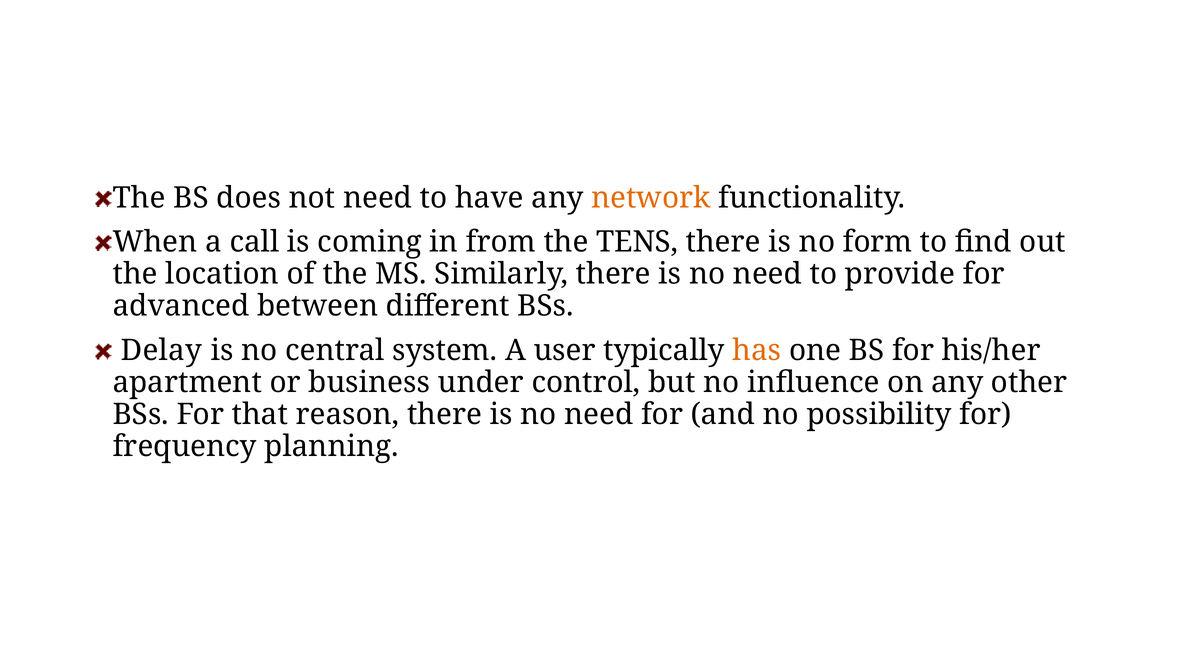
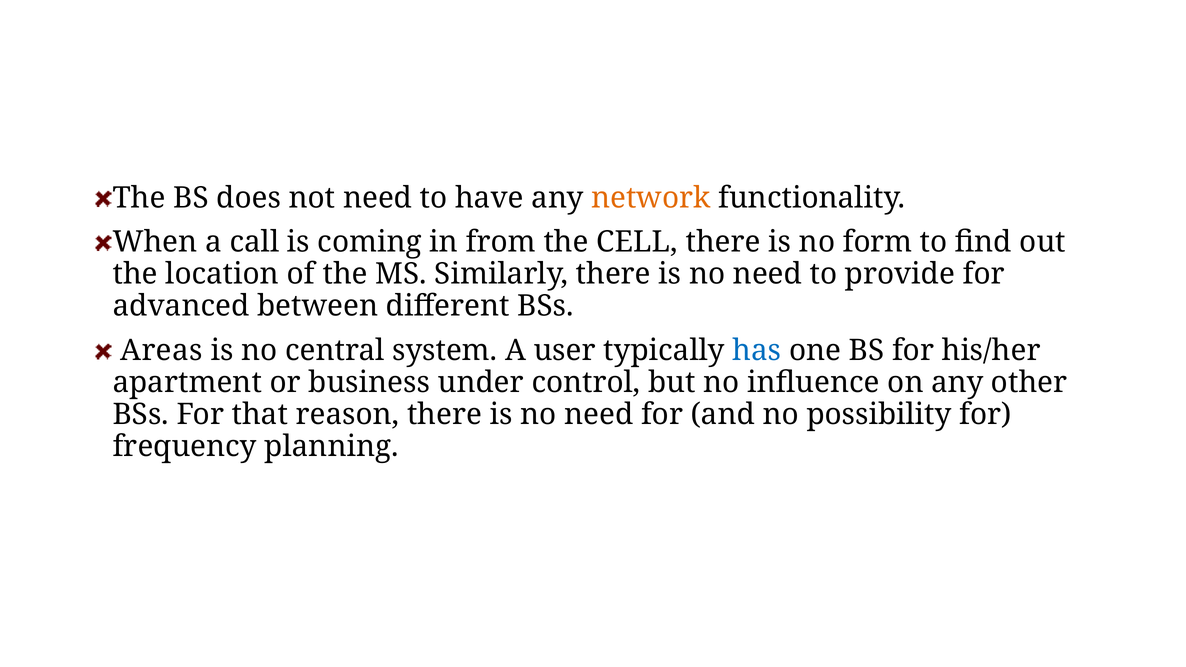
TENS: TENS -> CELL
Delay: Delay -> Areas
has colour: orange -> blue
